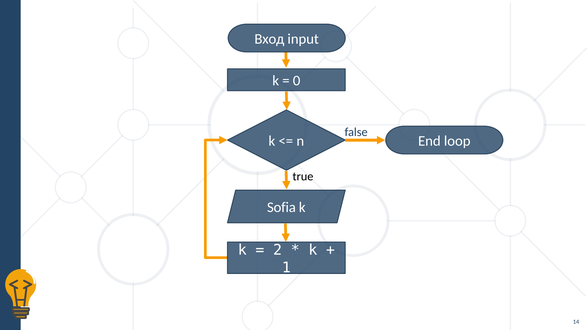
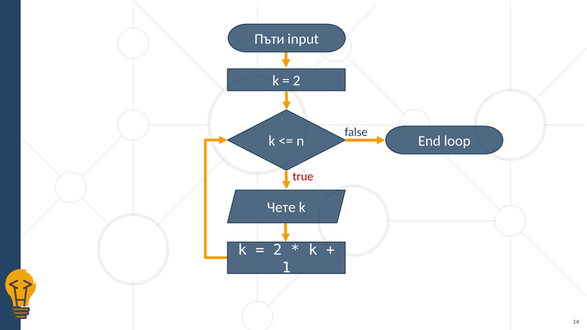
Вход: Вход -> Пъти
0 at (297, 81): 0 -> 2
true colour: black -> red
Sofia: Sofia -> Чете
